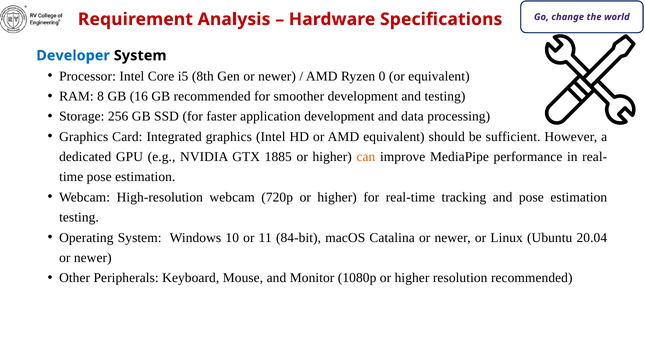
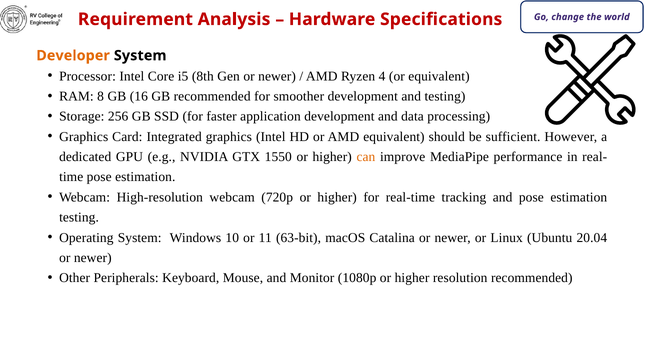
Developer colour: blue -> orange
0: 0 -> 4
1885: 1885 -> 1550
84-bit: 84-bit -> 63-bit
